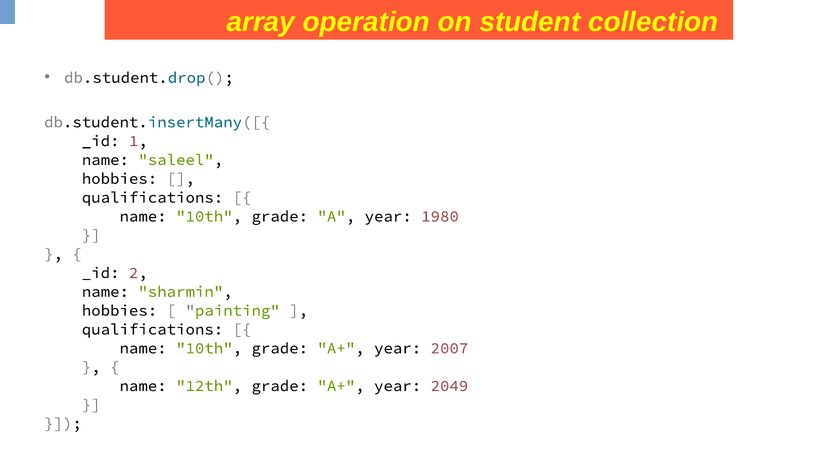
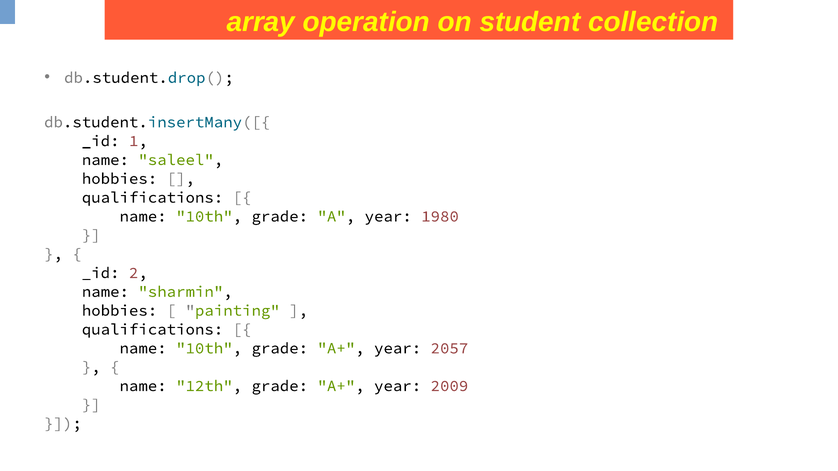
2007: 2007 -> 2057
2049: 2049 -> 2009
